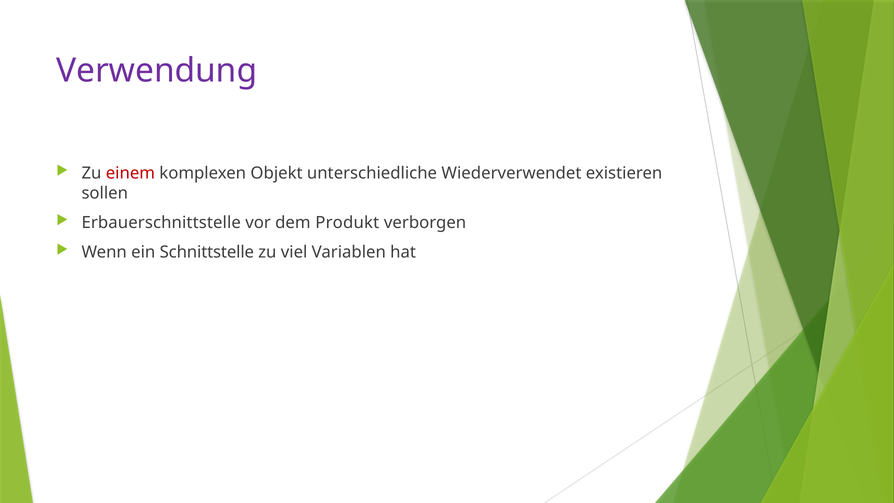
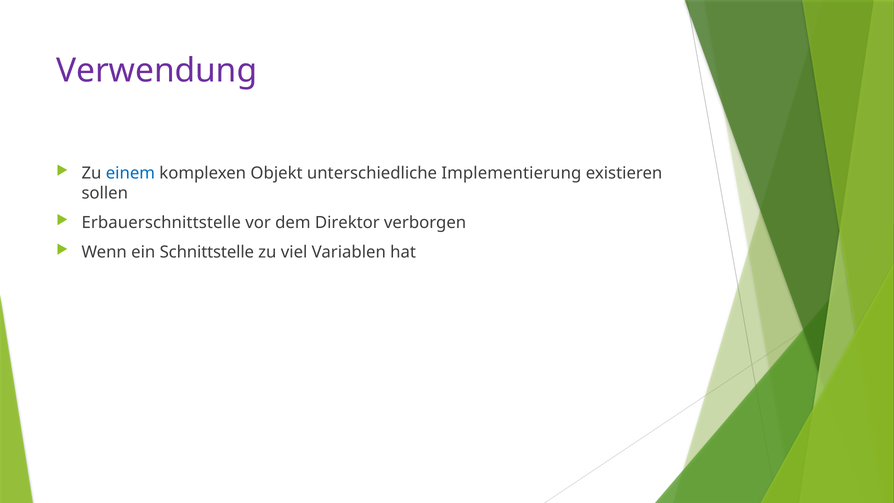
einem colour: red -> blue
Wiederverwendet: Wiederverwendet -> Implementierung
Produkt: Produkt -> Direktor
